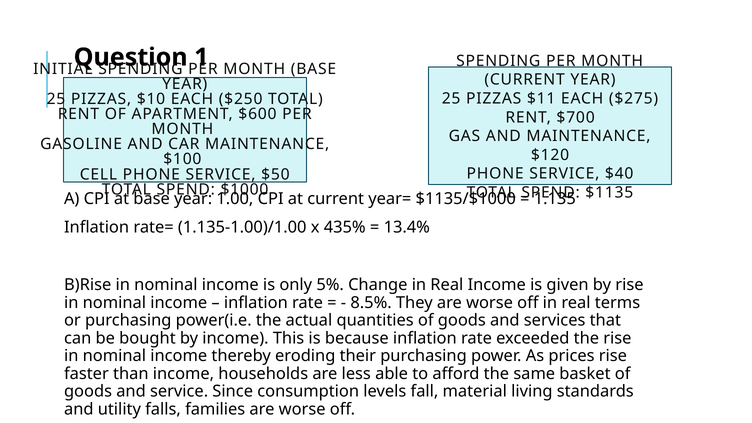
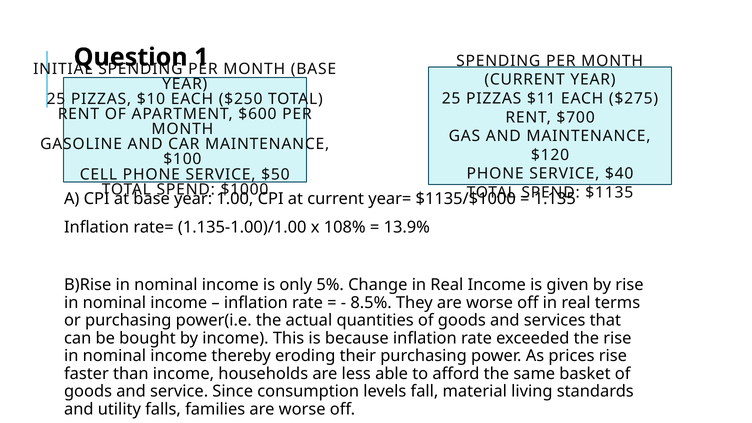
435%: 435% -> 108%
13.4%: 13.4% -> 13.9%
